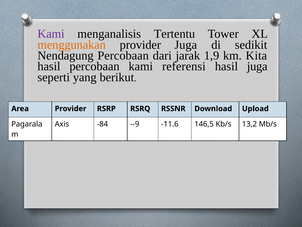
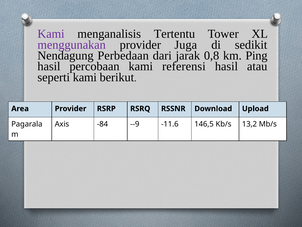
menggunakan colour: orange -> purple
Nendagung Percobaan: Percobaan -> Perbedaan
1,9: 1,9 -> 0,8
Kita: Kita -> Ping
hasil juga: juga -> atau
seperti yang: yang -> kami
